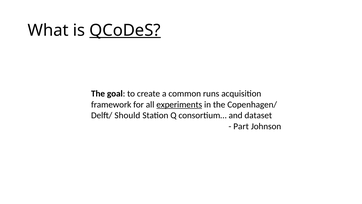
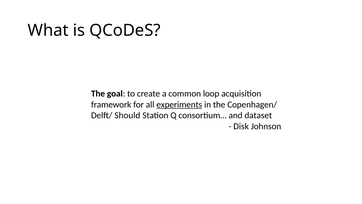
QCoDeS underline: present -> none
runs: runs -> loop
Part: Part -> Disk
